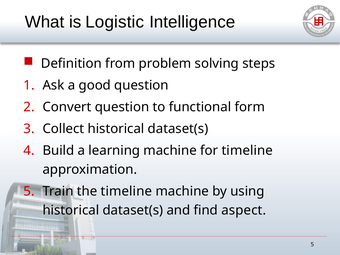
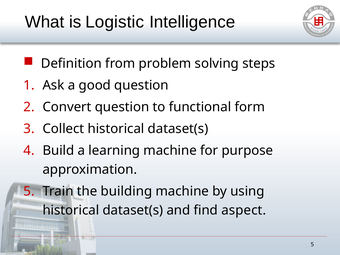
for timeline: timeline -> purpose
the timeline: timeline -> building
